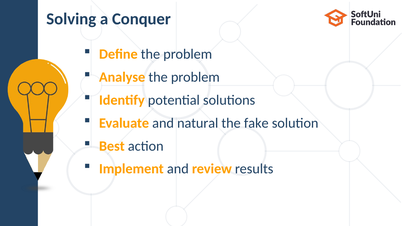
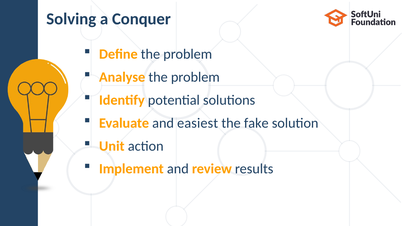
natural: natural -> easiest
Best: Best -> Unit
